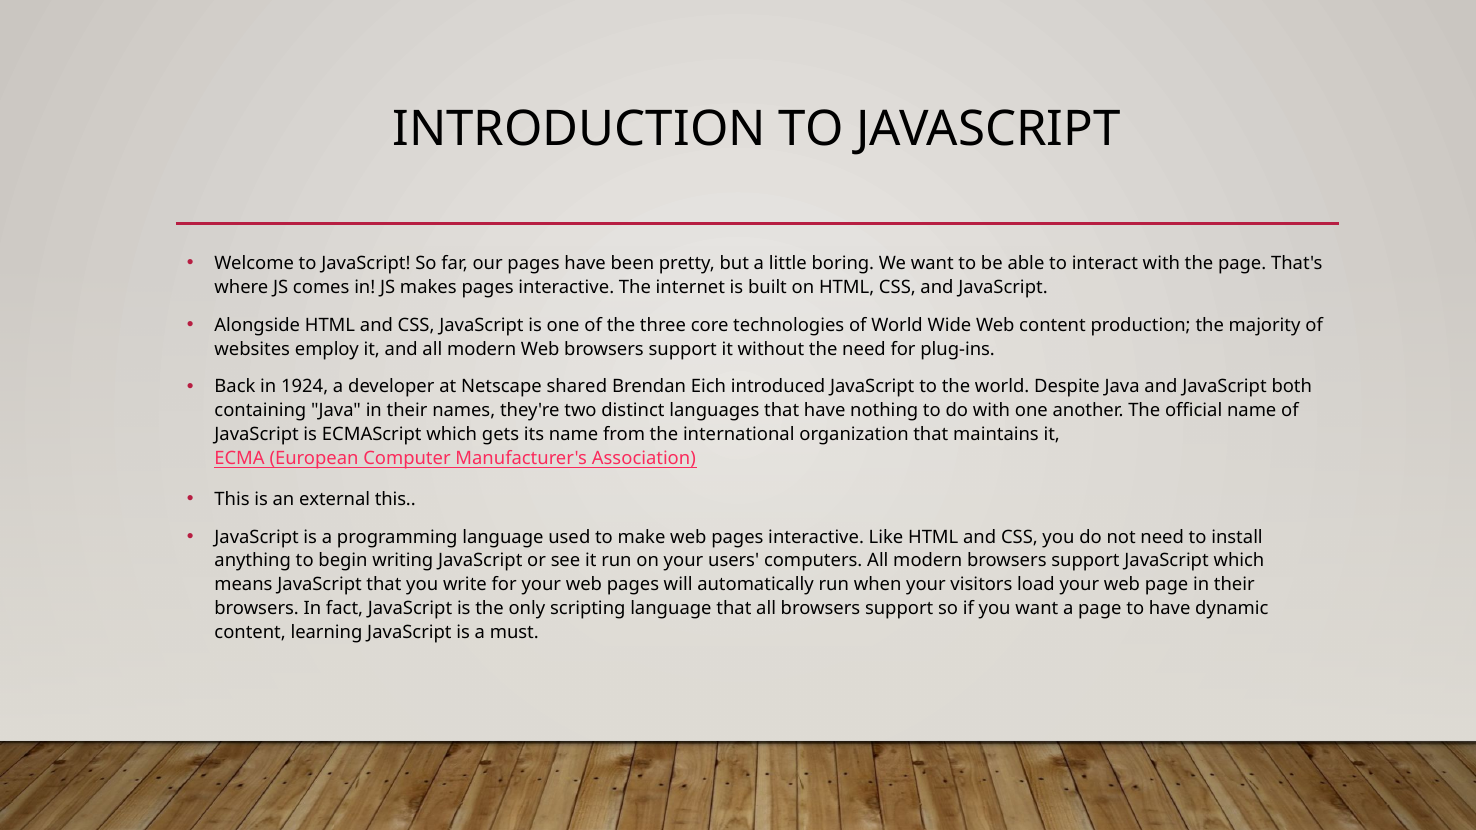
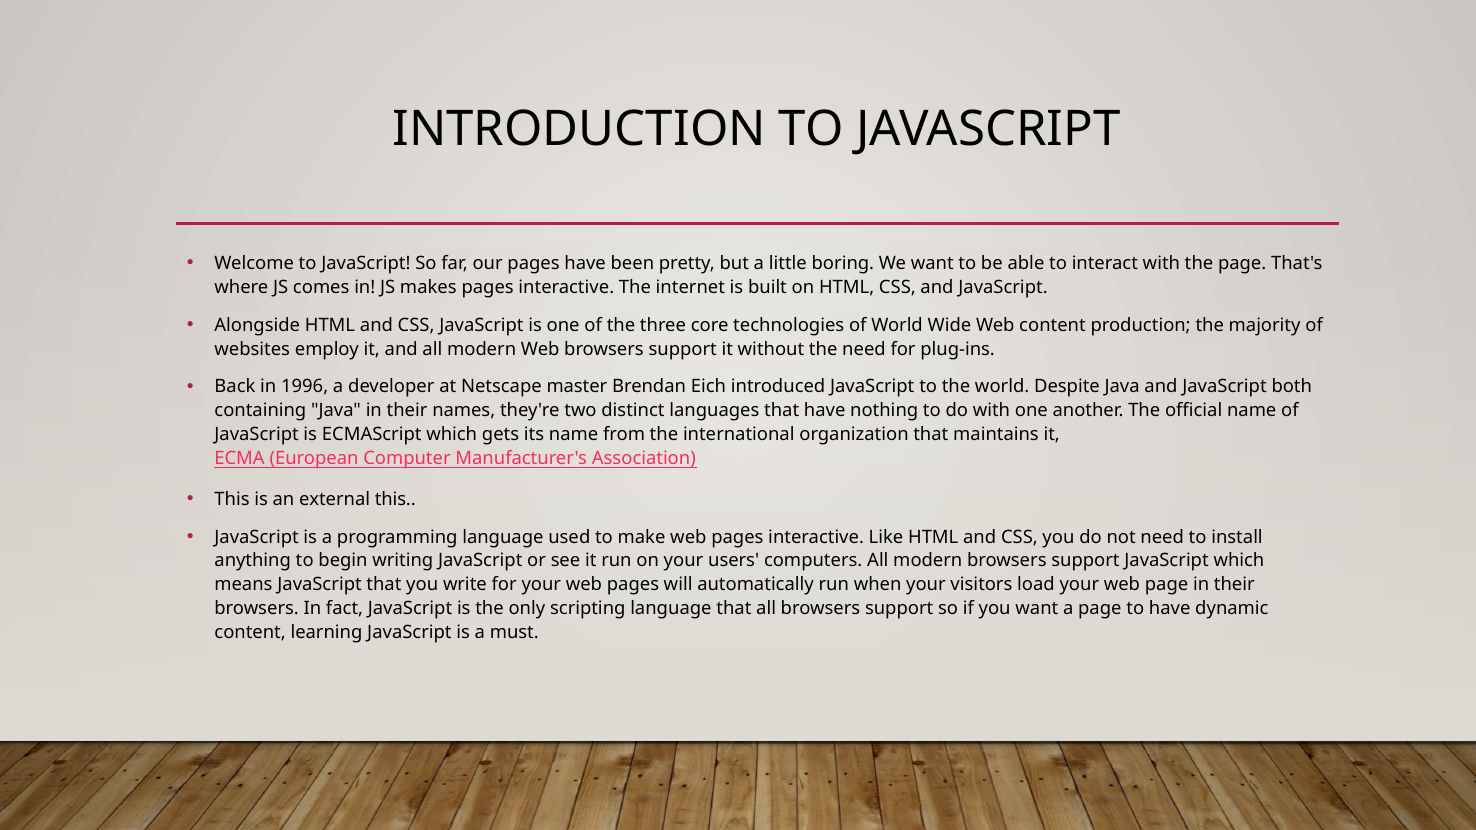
1924: 1924 -> 1996
shared: shared -> master
